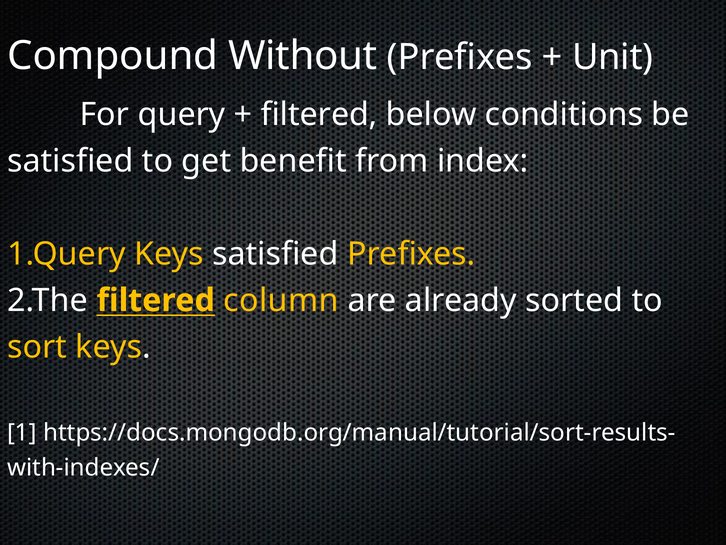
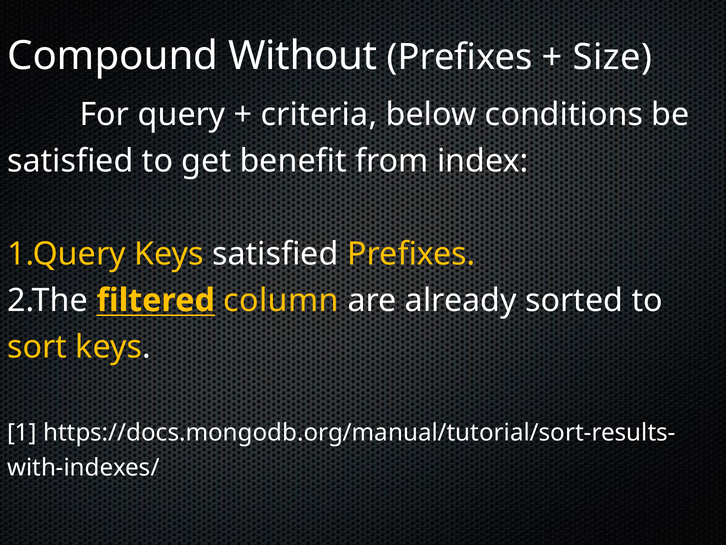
Unit: Unit -> Size
filtered at (319, 114): filtered -> criteria
